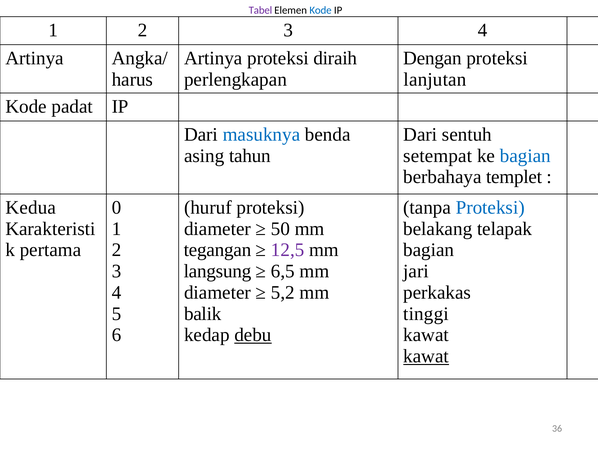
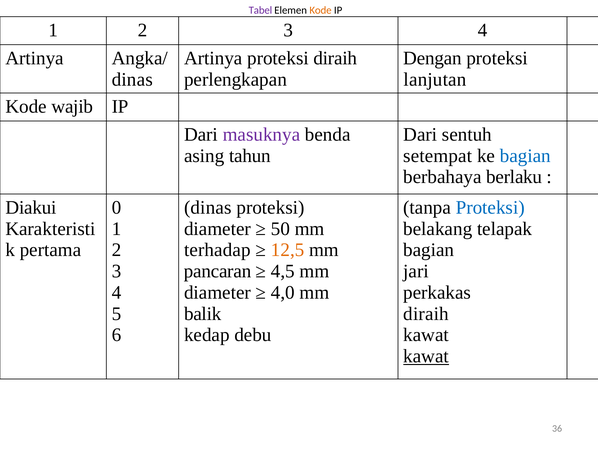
Kode at (320, 10) colour: blue -> orange
harus at (132, 80): harus -> dinas
padat: padat -> wajib
masuknya colour: blue -> purple
templet: templet -> berlaku
Kedua: Kedua -> Diakui
huruf at (208, 207): huruf -> dinas
tegangan: tegangan -> terhadap
12,5 colour: purple -> orange
langsung: langsung -> pancaran
6,5: 6,5 -> 4,5
5,2: 5,2 -> 4,0
tinggi at (426, 313): tinggi -> diraih
debu underline: present -> none
